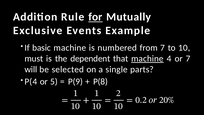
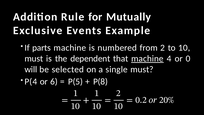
for underline: present -> none
basic: basic -> parts
from 7: 7 -> 2
or 7: 7 -> 0
single parts: parts -> must
5: 5 -> 6
P(9: P(9 -> P(5
